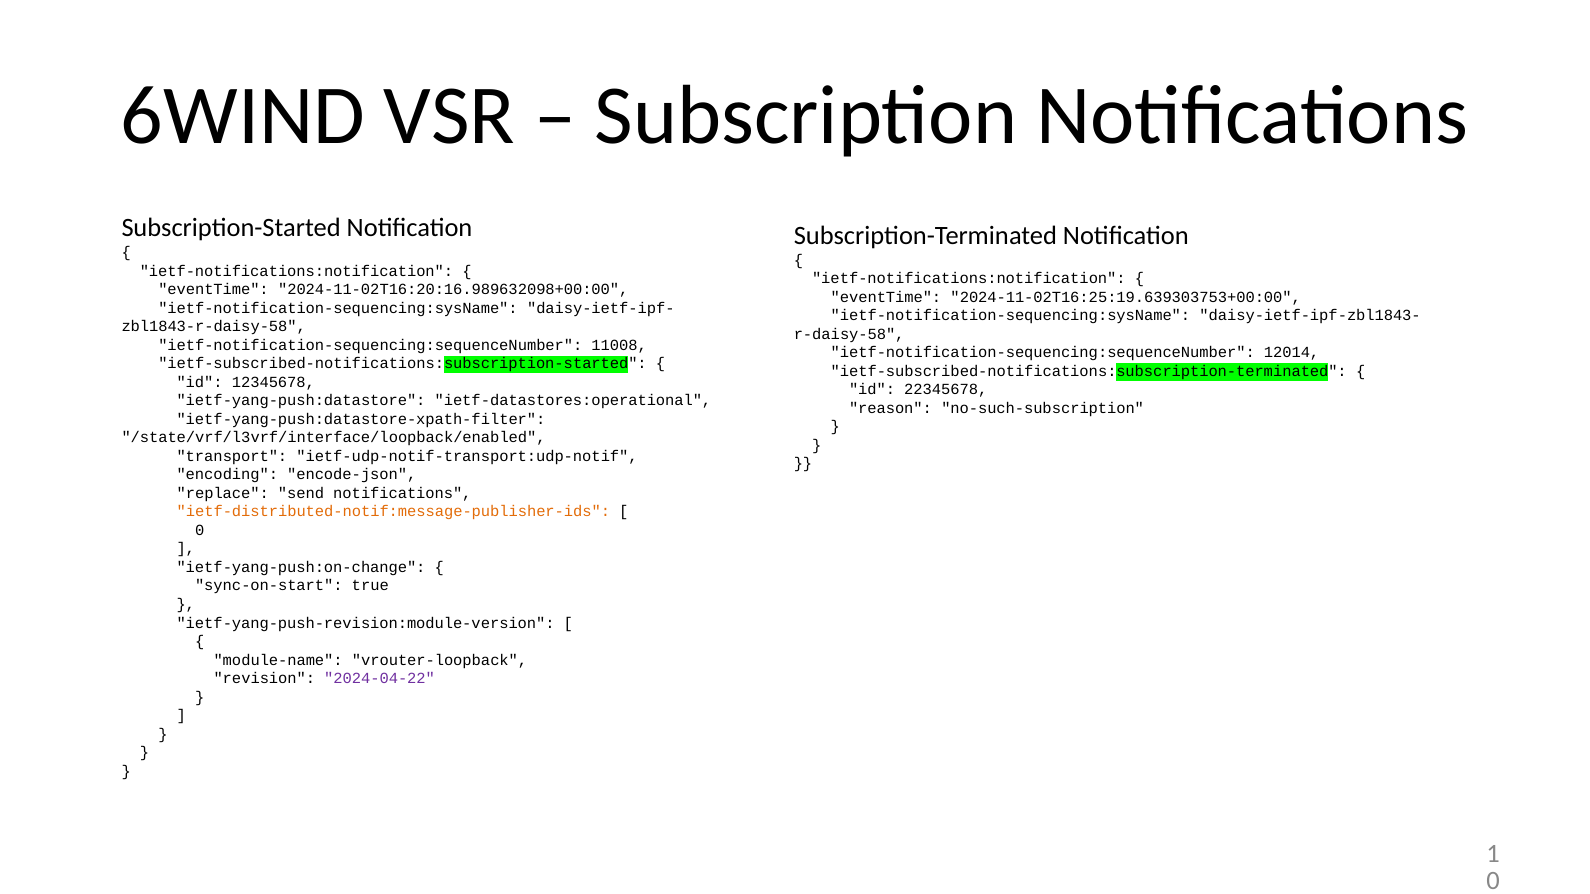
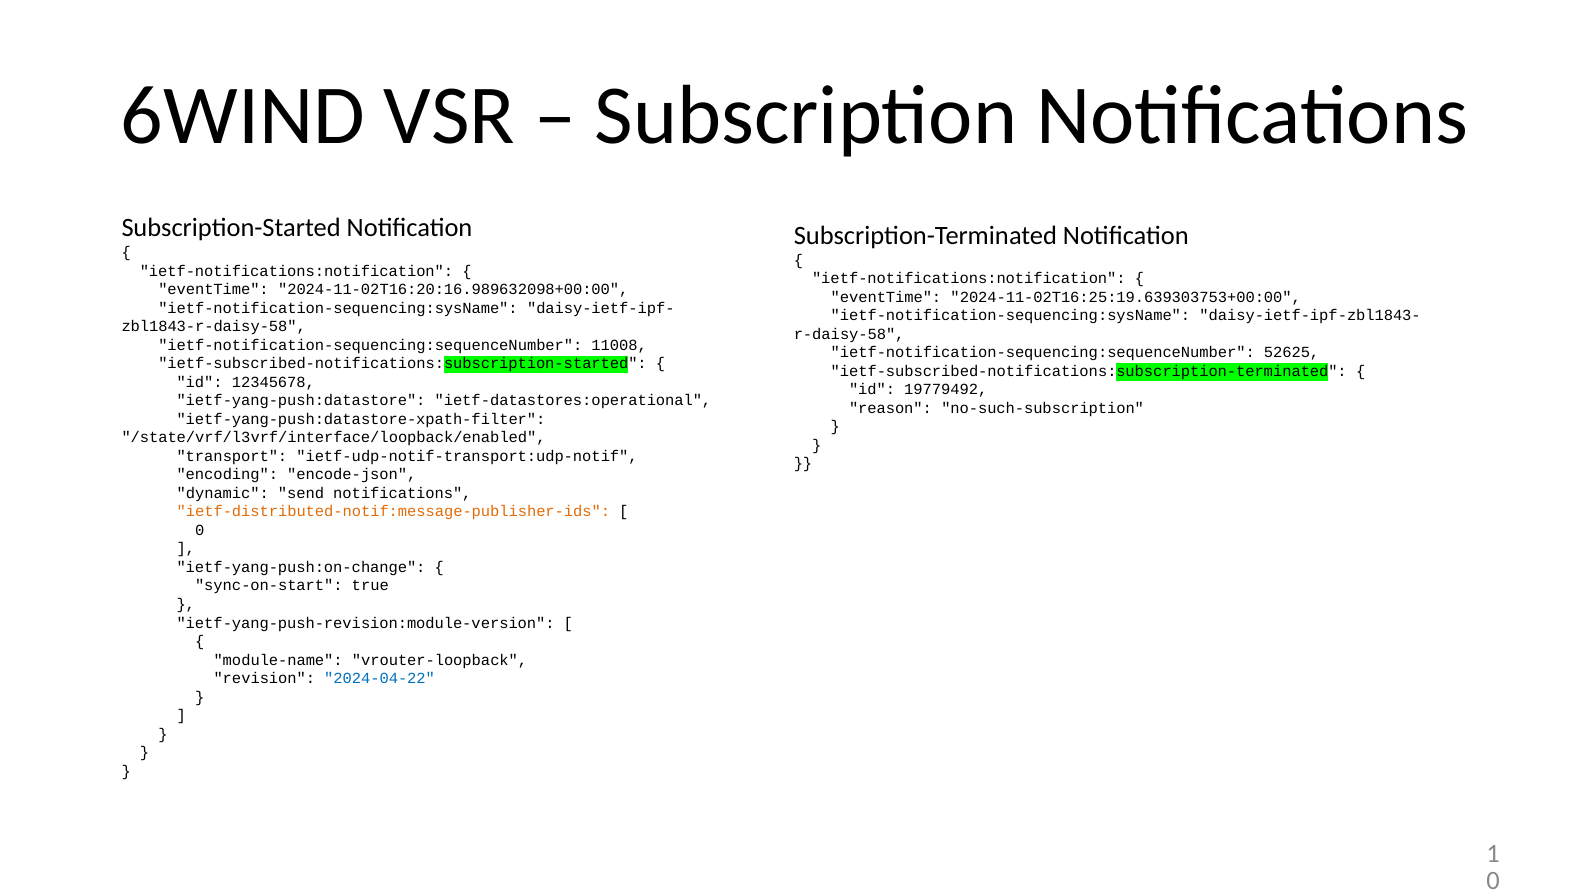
12014: 12014 -> 52625
22345678: 22345678 -> 19779492
replace: replace -> dynamic
2024-04-22 colour: purple -> blue
